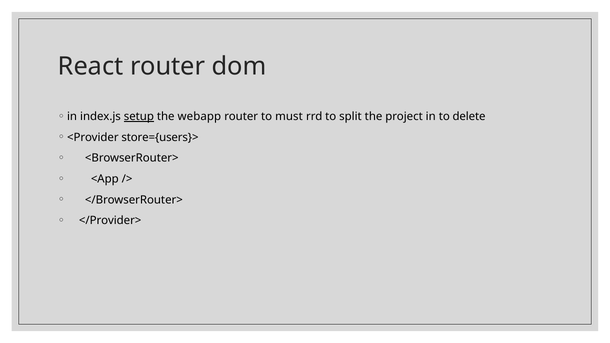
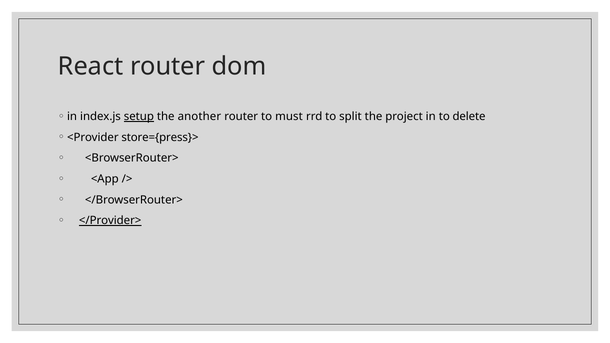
webapp: webapp -> another
store={users}>: store={users}> -> store={press}>
</Provider> underline: none -> present
